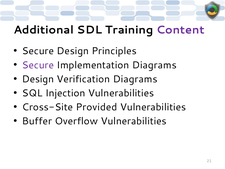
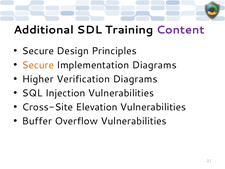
Secure at (38, 65) colour: purple -> orange
Design at (38, 79): Design -> Higher
Provided: Provided -> Elevation
